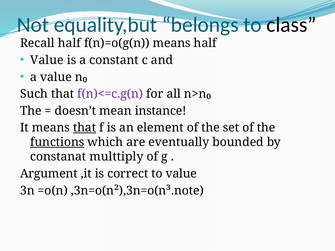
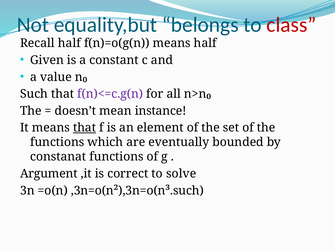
class colour: black -> red
Value at (47, 60): Value -> Given
functions at (57, 142) underline: present -> none
constanat multtiply: multtiply -> functions
to value: value -> solve
,3n=o(n²),3n=o(n³.note: ,3n=o(n²),3n=o(n³.note -> ,3n=o(n²),3n=o(n³.such
